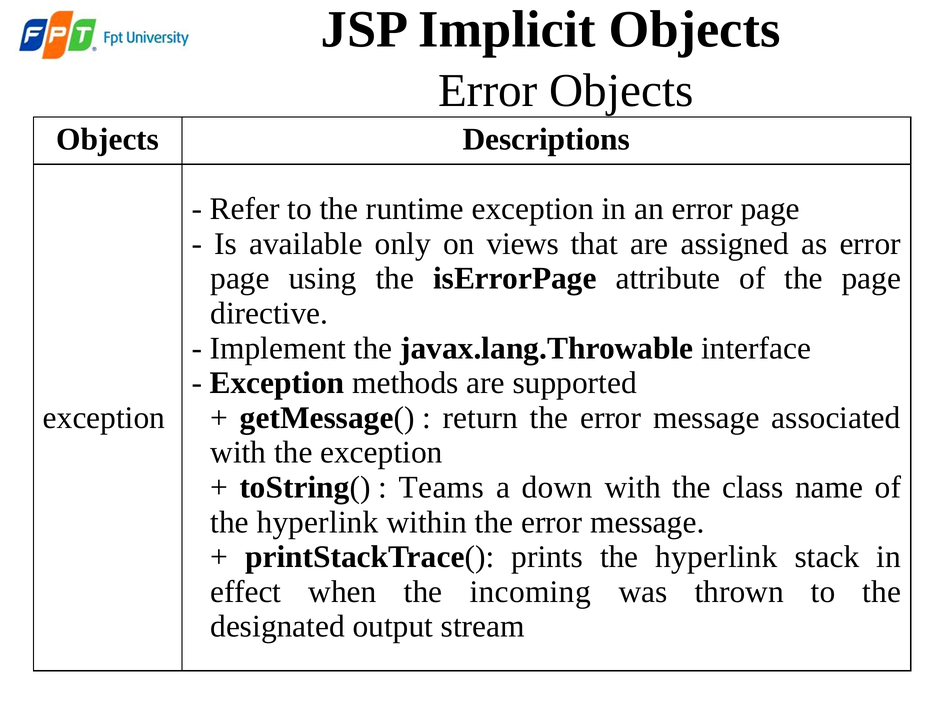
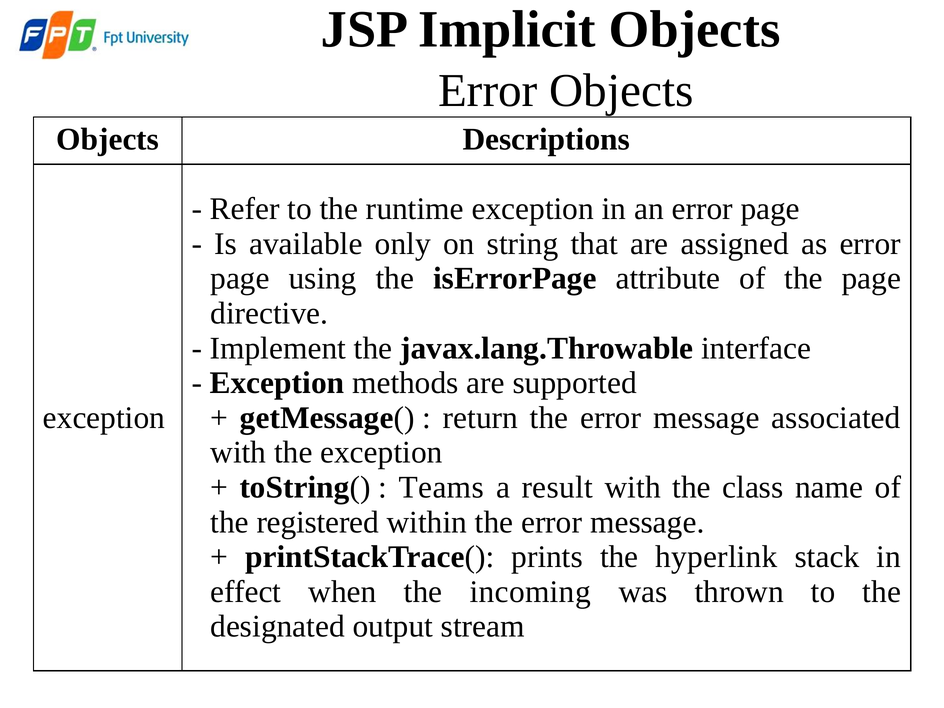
views: views -> string
down: down -> result
hyperlink at (318, 522): hyperlink -> registered
